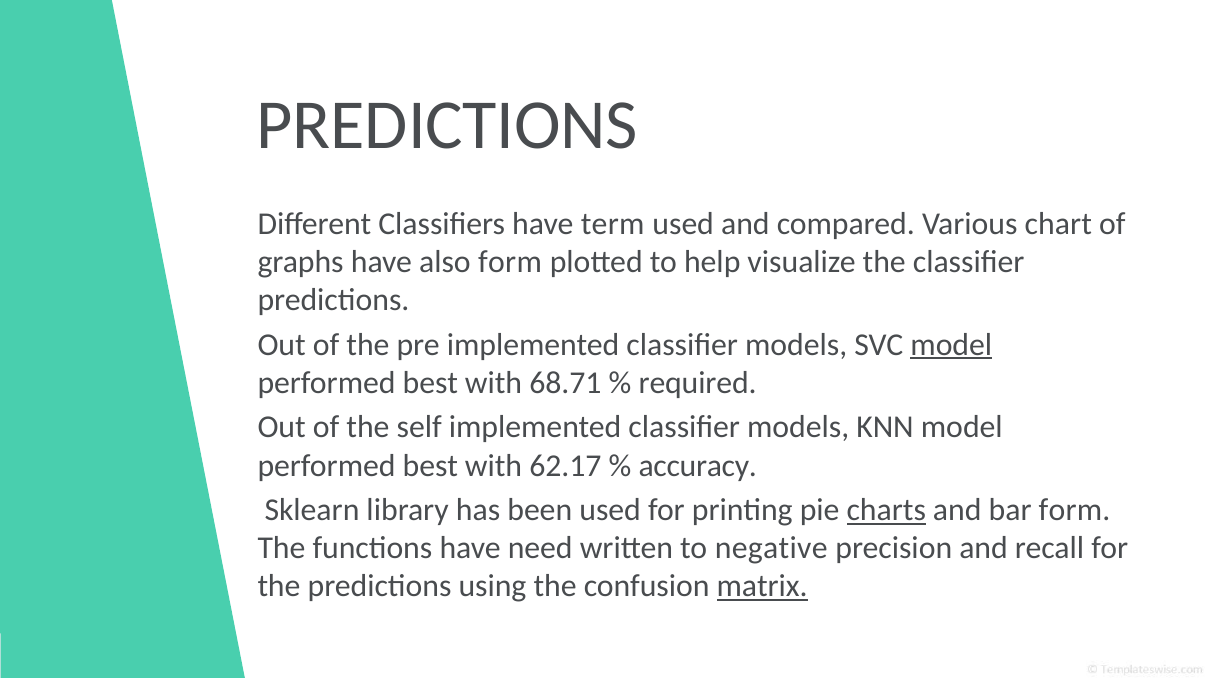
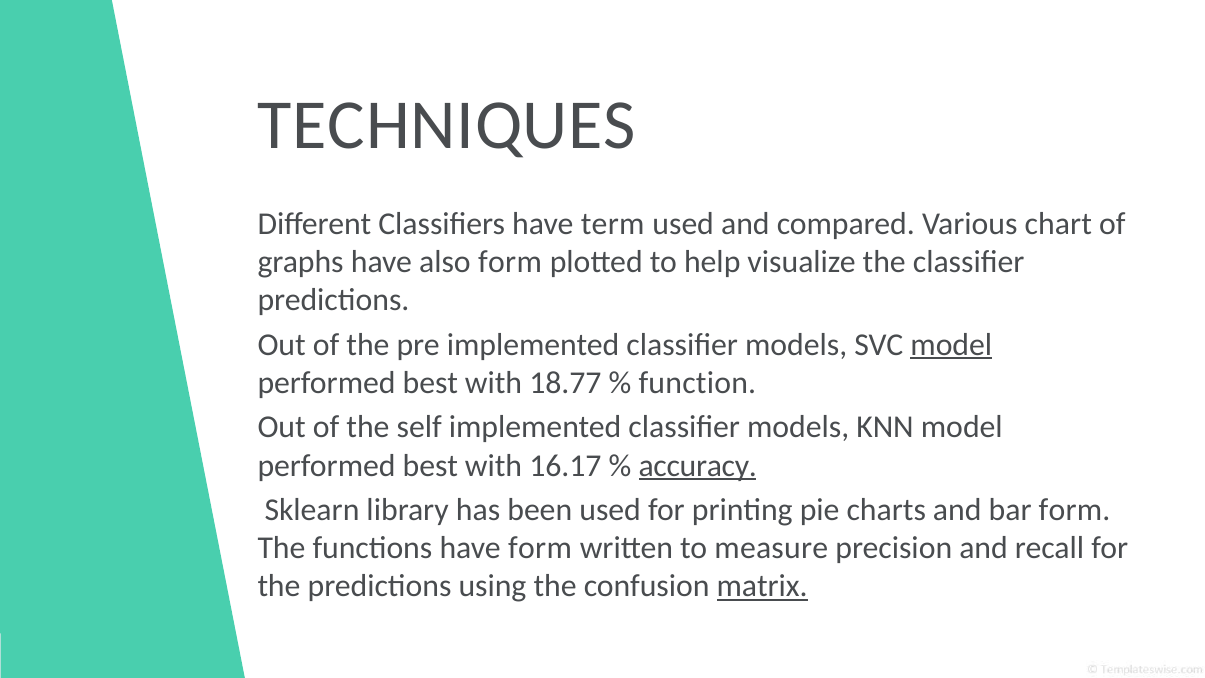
PREDICTIONS at (447, 125): PREDICTIONS -> TECHNIQUES
68.71: 68.71 -> 18.77
required: required -> function
62.17: 62.17 -> 16.17
accuracy underline: none -> present
charts underline: present -> none
have need: need -> form
negative: negative -> measure
